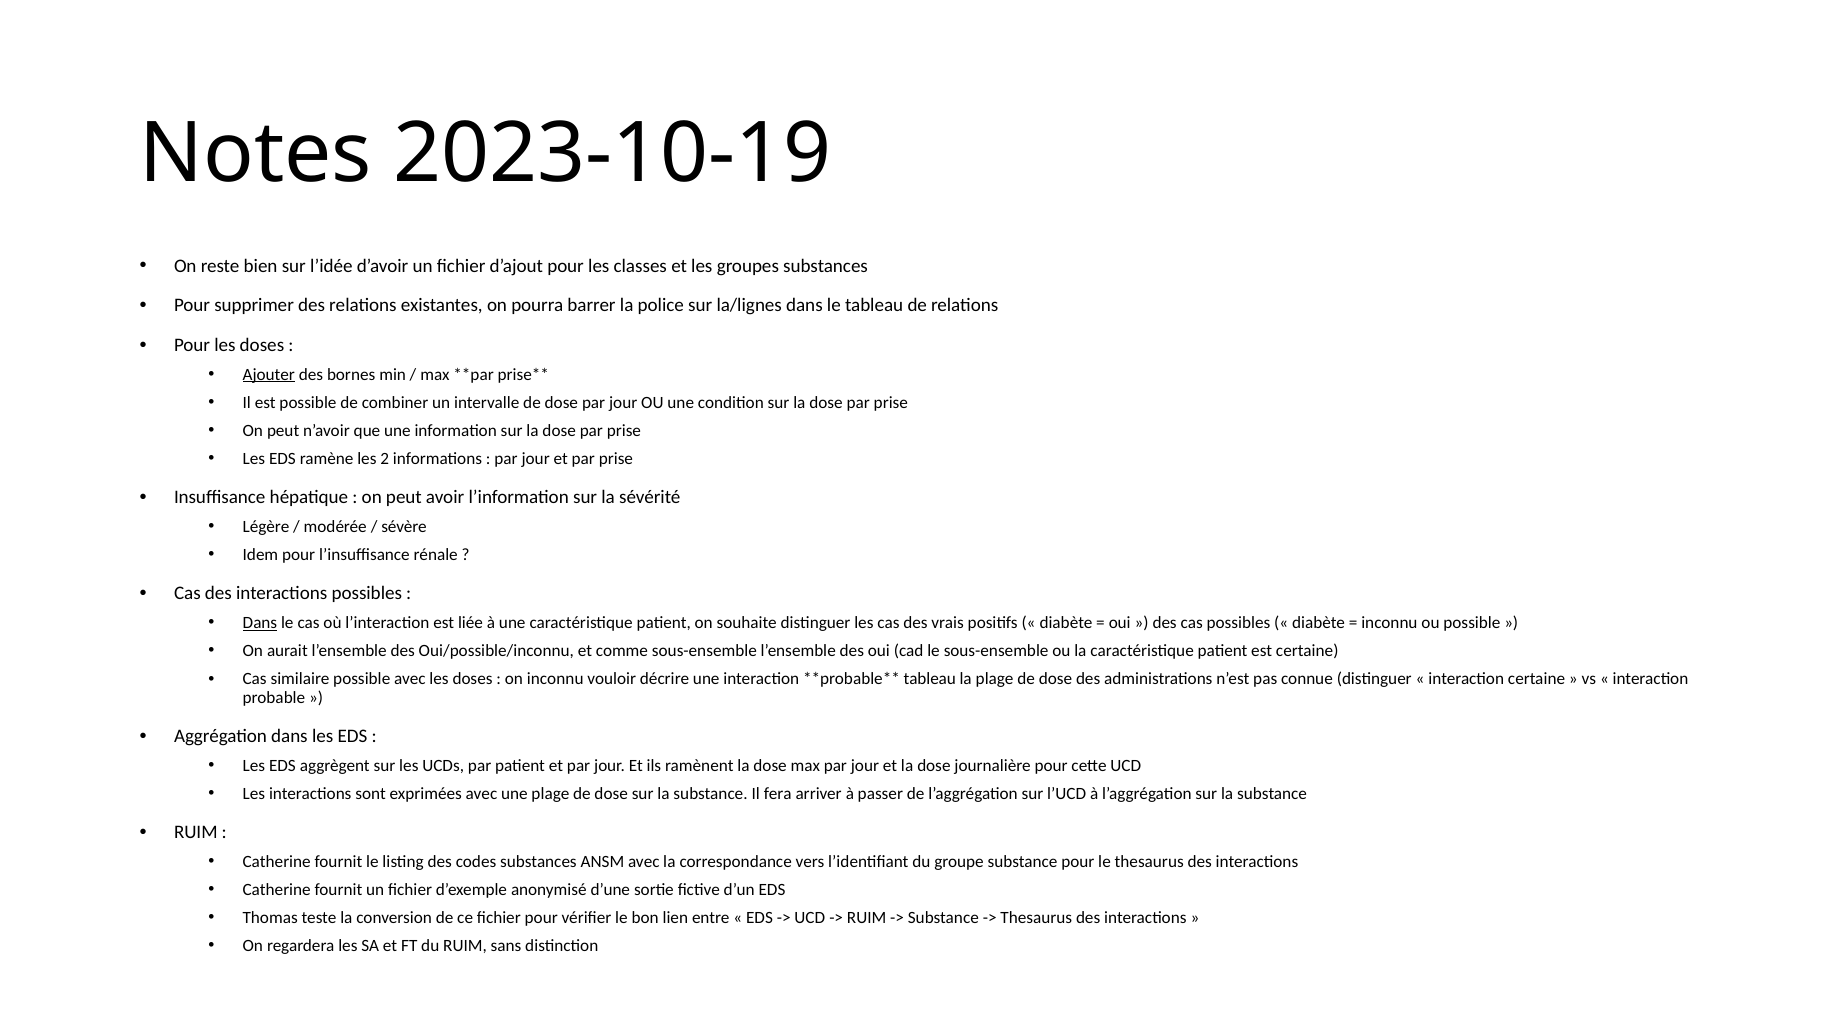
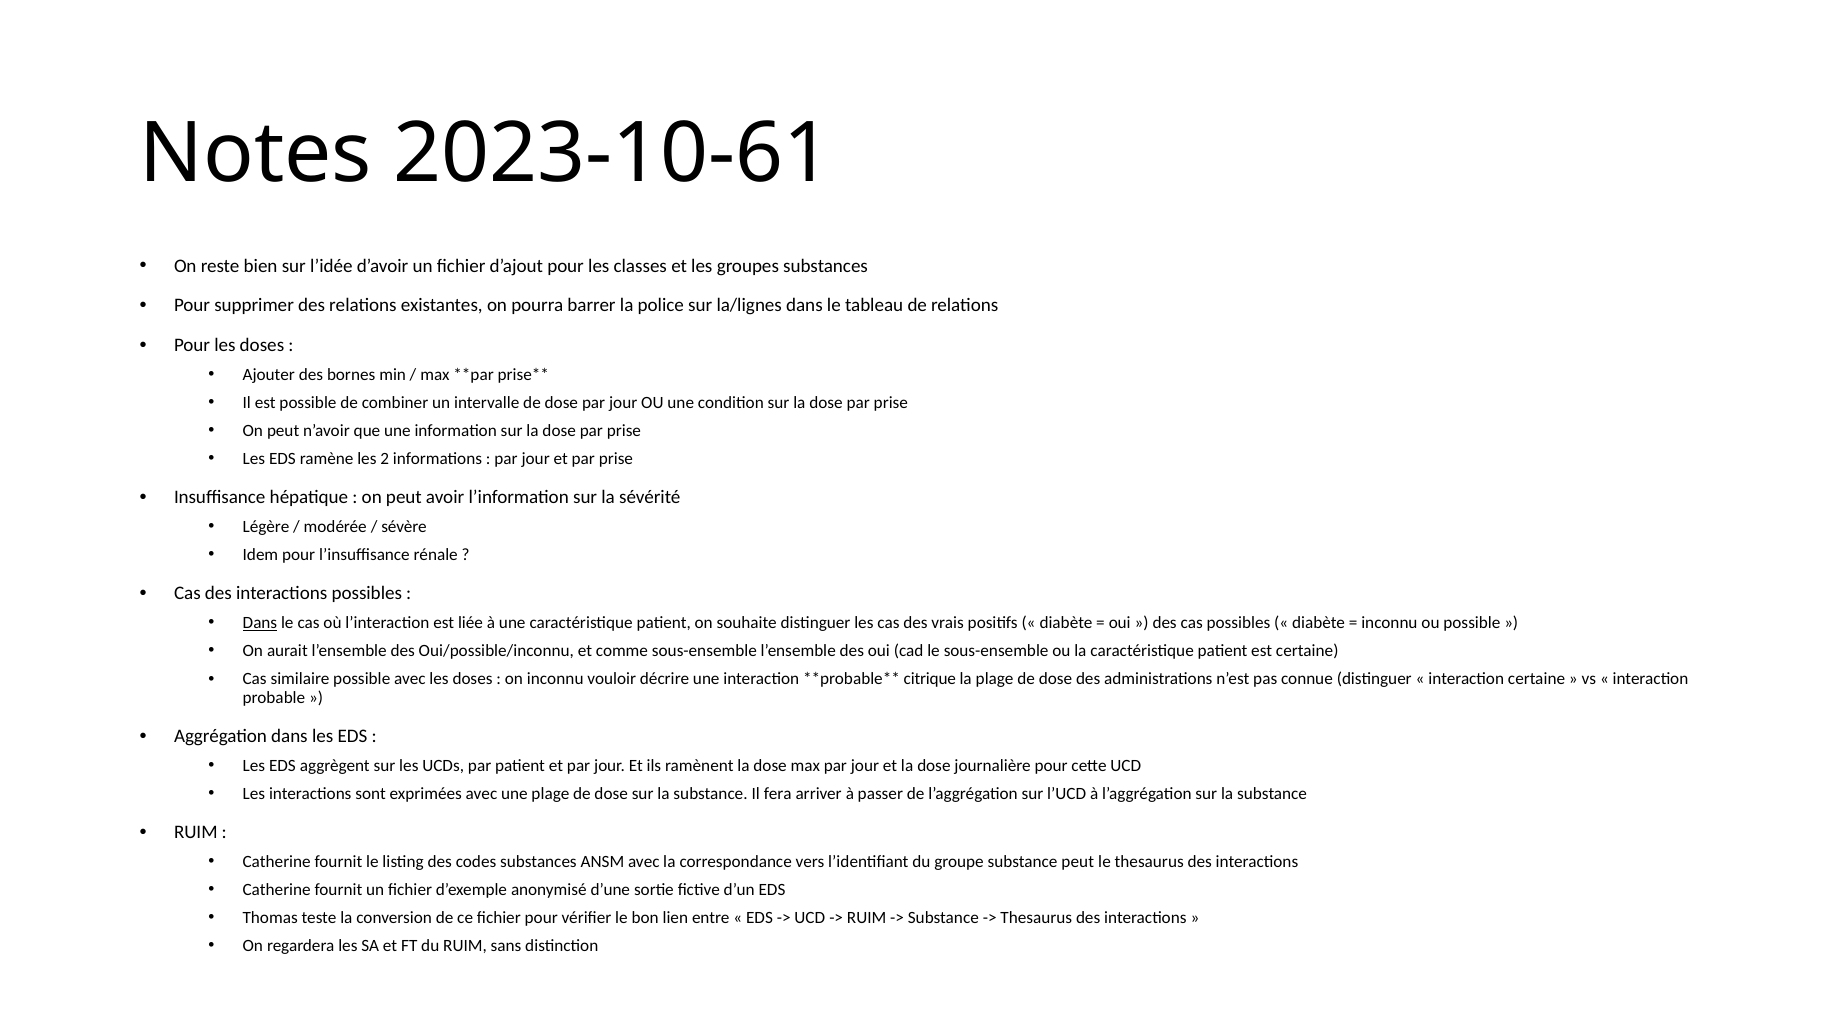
2023-10-19: 2023-10-19 -> 2023-10-61
Ajouter underline: present -> none
tableau at (930, 679): tableau -> citrique
substance pour: pour -> peut
